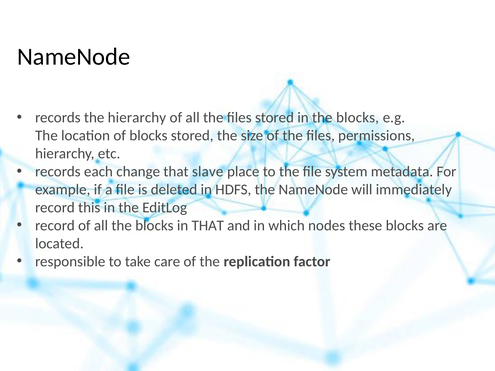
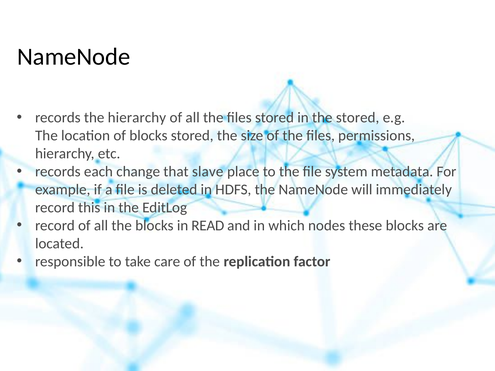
in the blocks: blocks -> stored
in THAT: THAT -> READ
